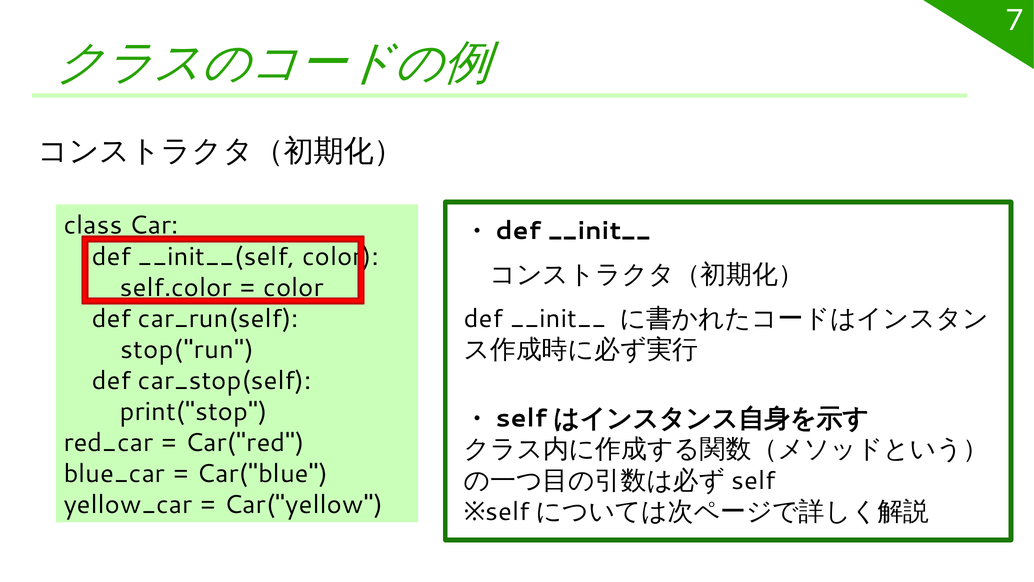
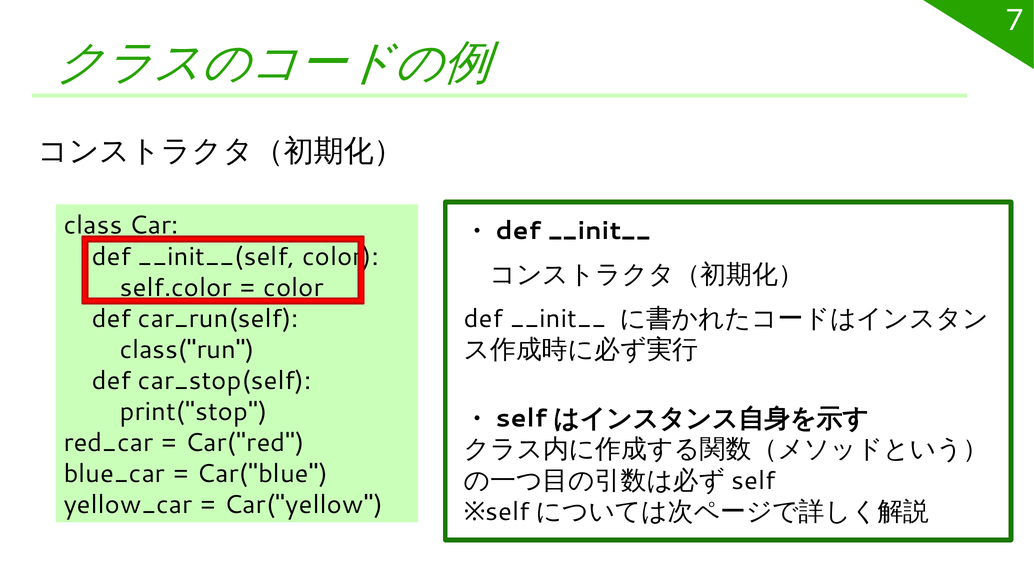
stop("run: stop("run -> class("run
